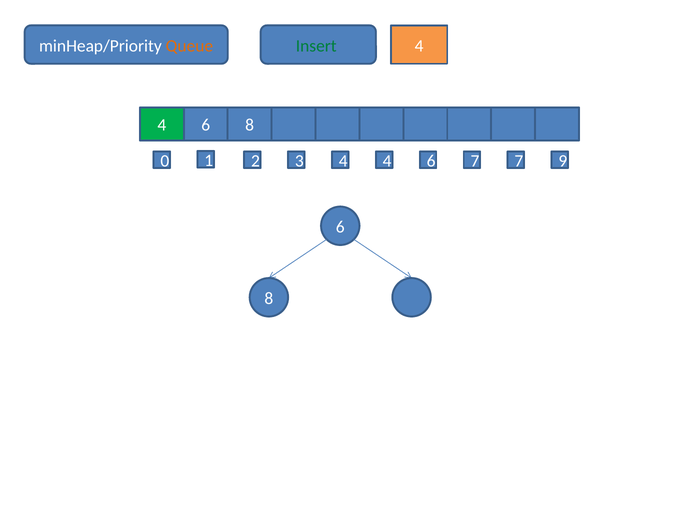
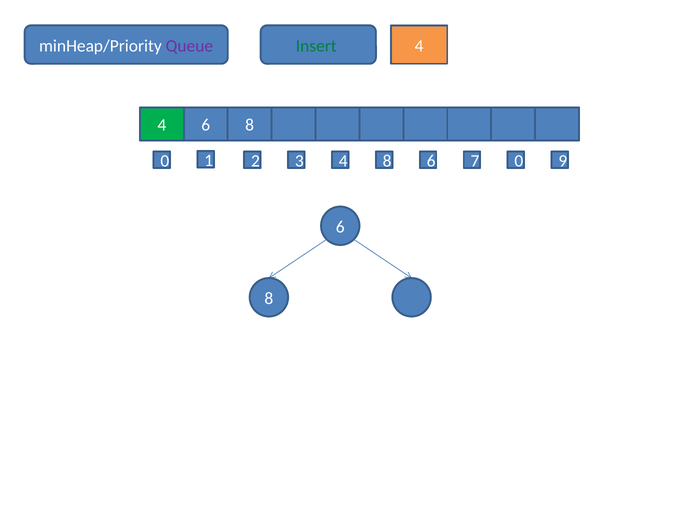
Queue colour: orange -> purple
4 4: 4 -> 8
7 7: 7 -> 0
